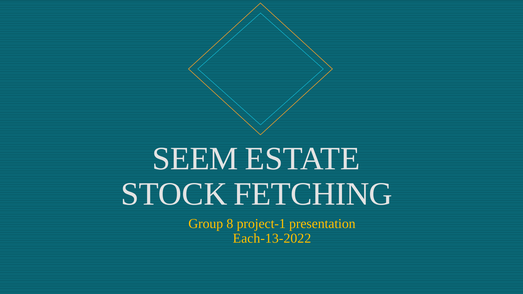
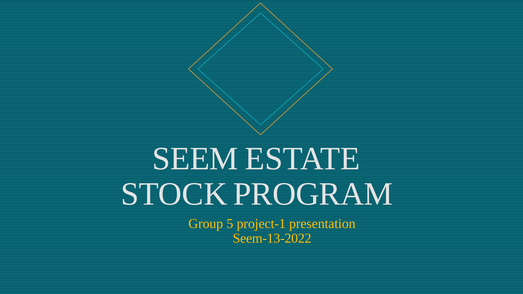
FETCHING: FETCHING -> PROGRAM
8: 8 -> 5
Each-13-2022: Each-13-2022 -> Seem-13-2022
